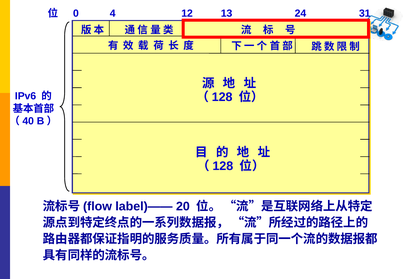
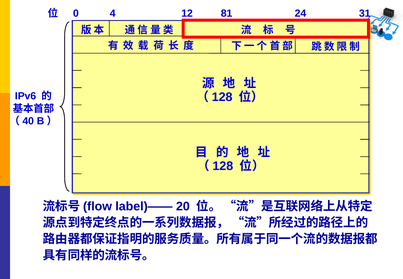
13: 13 -> 81
